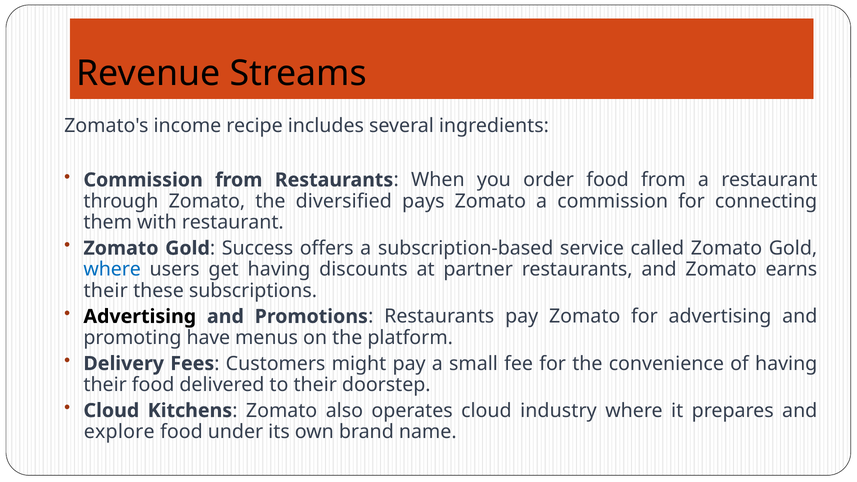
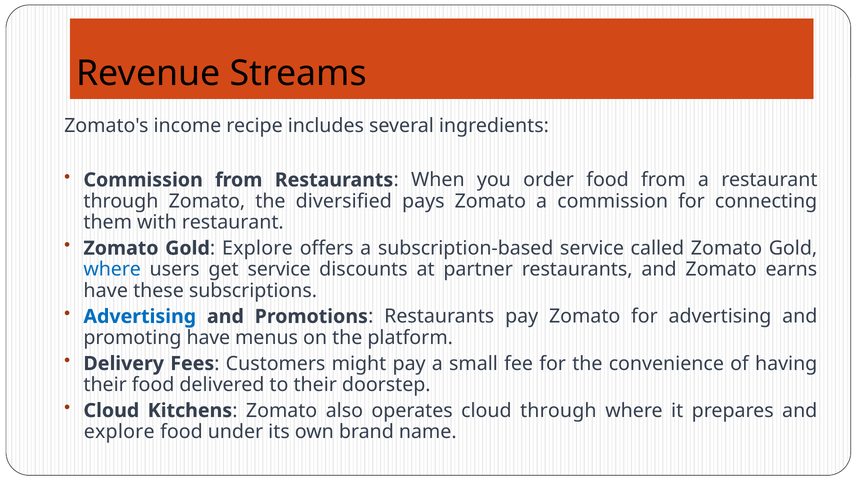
Success at (257, 248): Success -> Explore
get having: having -> service
their at (106, 291): their -> have
Advertising at (140, 317) colour: black -> blue
cloud industry: industry -> through
